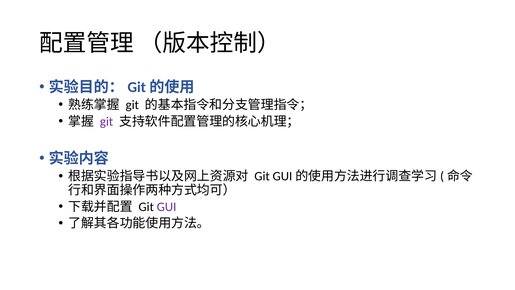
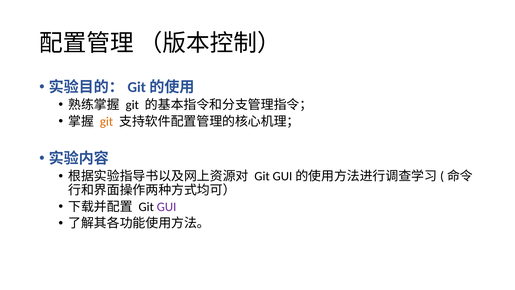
git at (107, 121) colour: purple -> orange
